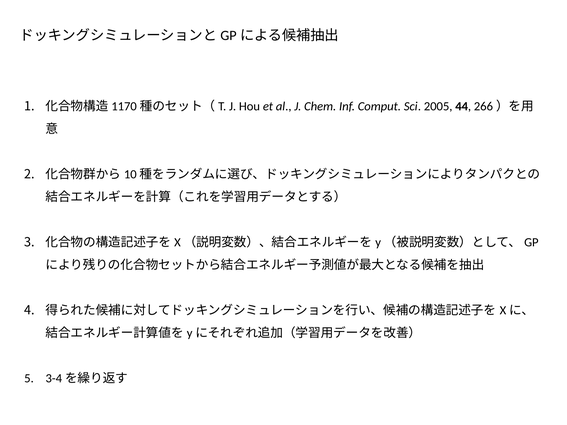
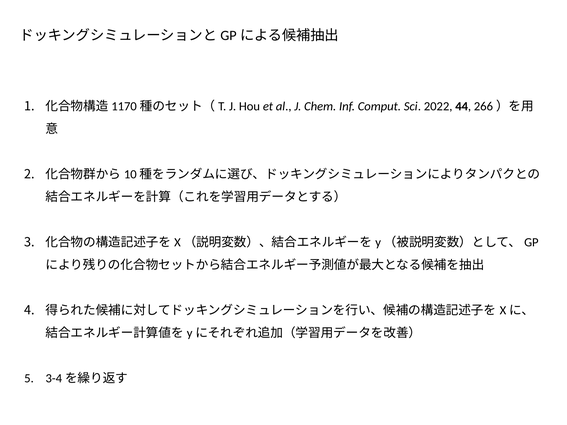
2005: 2005 -> 2022
